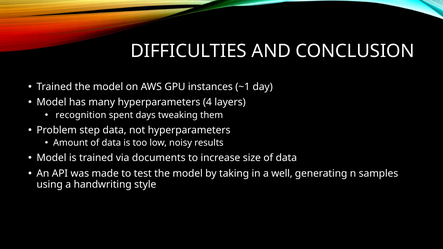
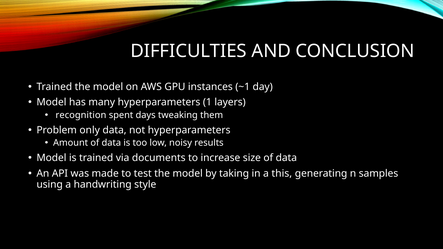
4: 4 -> 1
step: step -> only
well: well -> this
